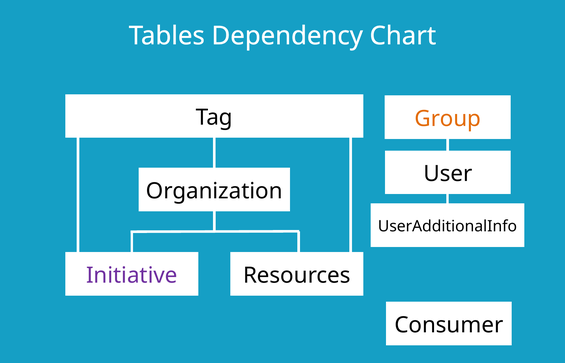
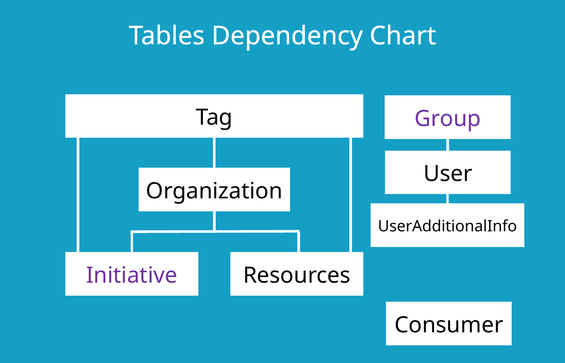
Group colour: orange -> purple
